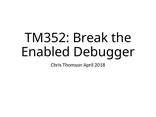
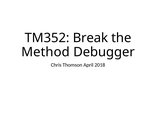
Enabled: Enabled -> Method
